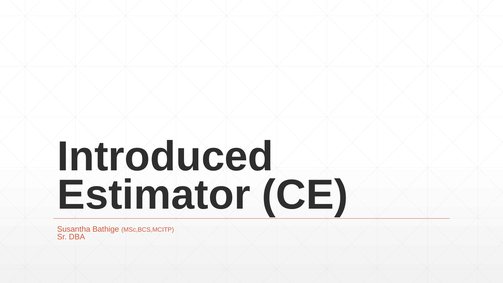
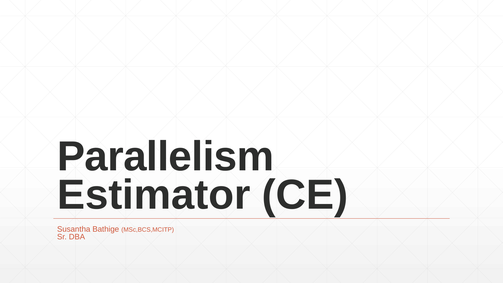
Introduced: Introduced -> Parallelism
